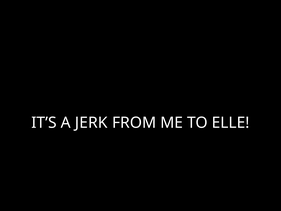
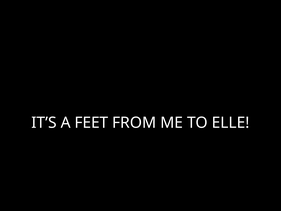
JERK: JERK -> FEET
